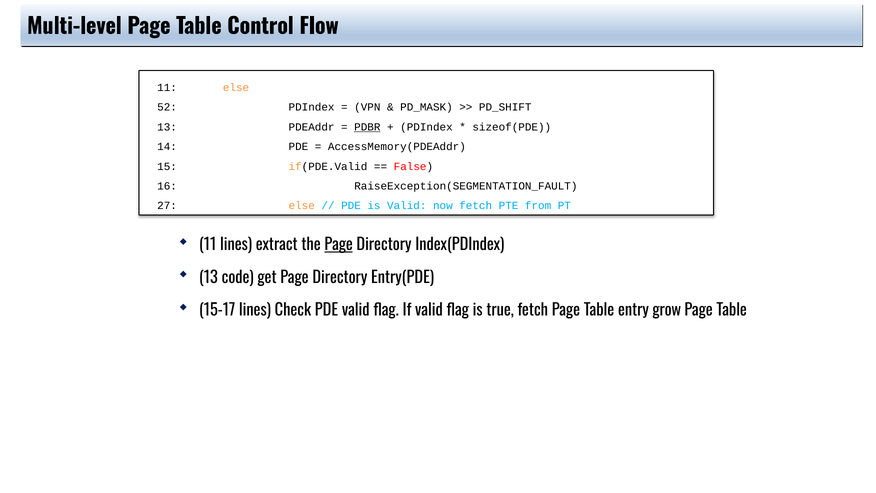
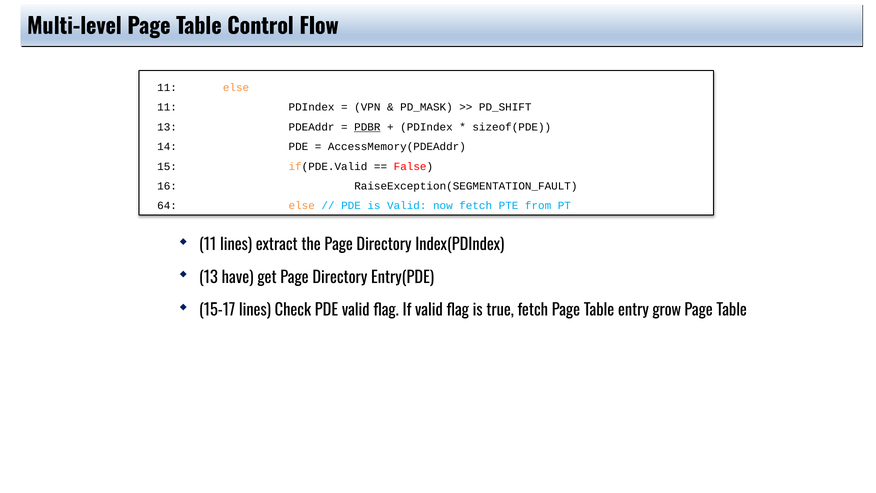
52 at (167, 107): 52 -> 11
27: 27 -> 64
Page at (339, 245) underline: present -> none
code: code -> have
